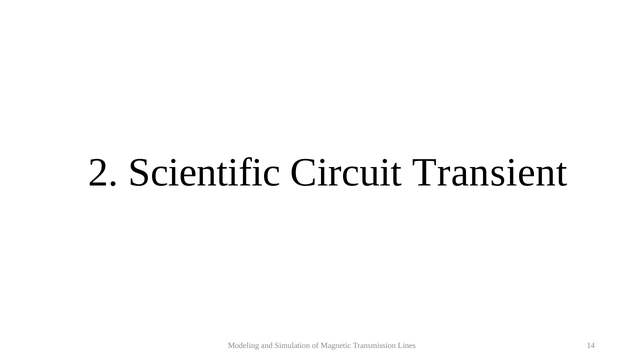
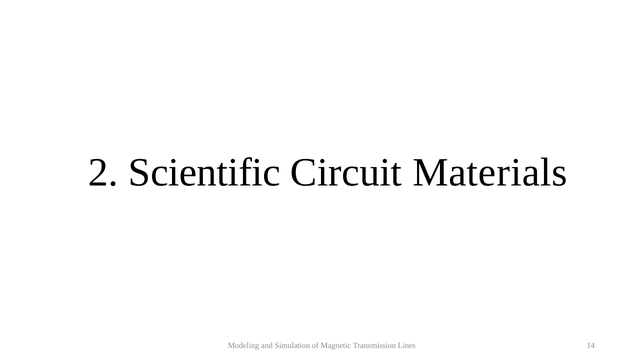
Transient: Transient -> Materials
